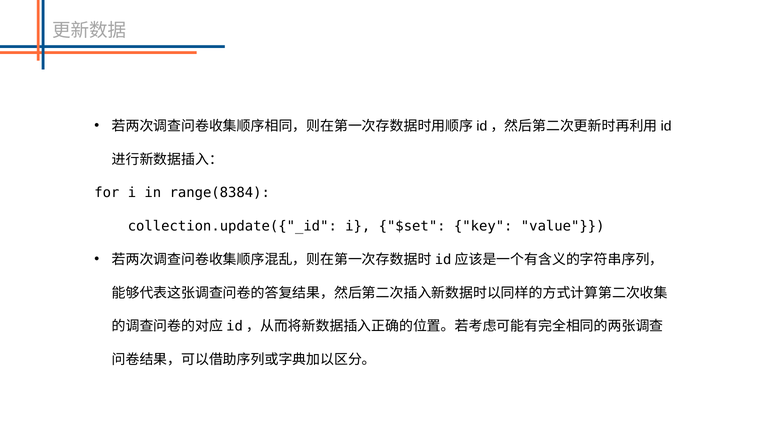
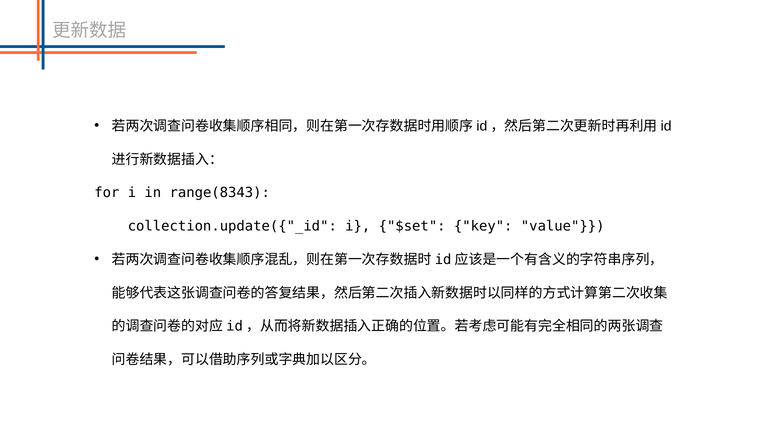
range(8384: range(8384 -> range(8343
